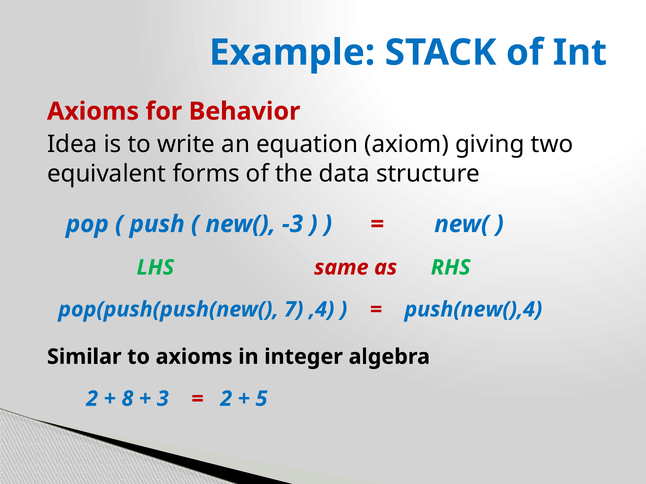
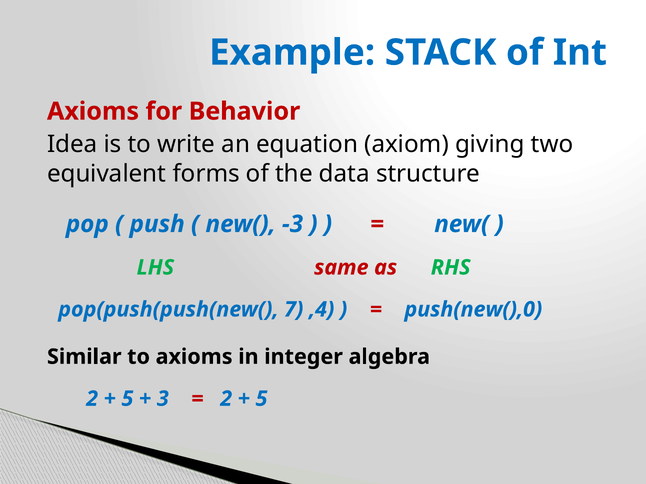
push(new(),4: push(new(),4 -> push(new(),0
8 at (127, 399): 8 -> 5
